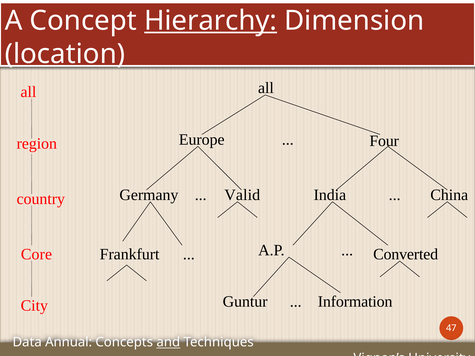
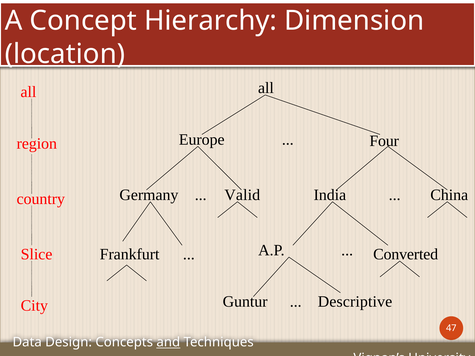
Hierarchy underline: present -> none
Core: Core -> Slice
Information: Information -> Descriptive
Annual: Annual -> Design
